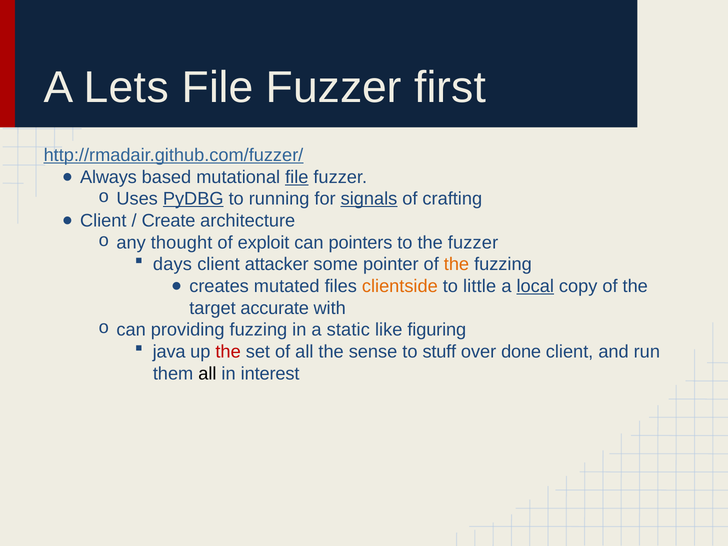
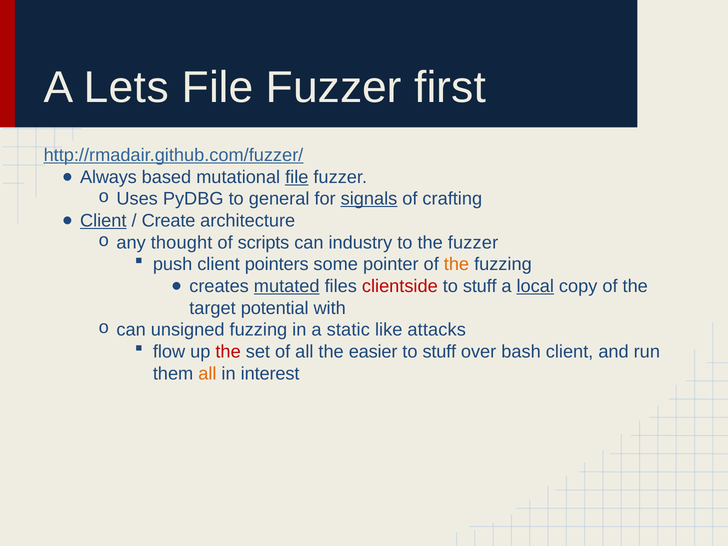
PyDBG underline: present -> none
running: running -> general
Client at (103, 221) underline: none -> present
exploit: exploit -> scripts
pointers: pointers -> industry
days: days -> push
attacker: attacker -> pointers
mutated underline: none -> present
clientside colour: orange -> red
little at (480, 286): little -> stuff
accurate: accurate -> potential
providing: providing -> unsigned
figuring: figuring -> attacks
java: java -> flow
sense: sense -> easier
done: done -> bash
all at (207, 374) colour: black -> orange
